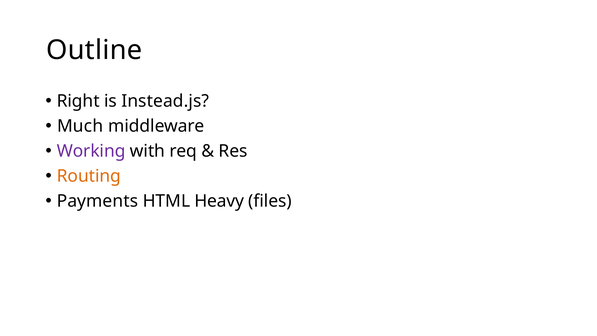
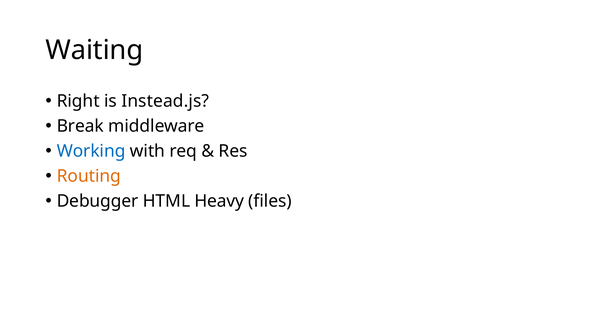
Outline: Outline -> Waiting
Much: Much -> Break
Working colour: purple -> blue
Payments: Payments -> Debugger
